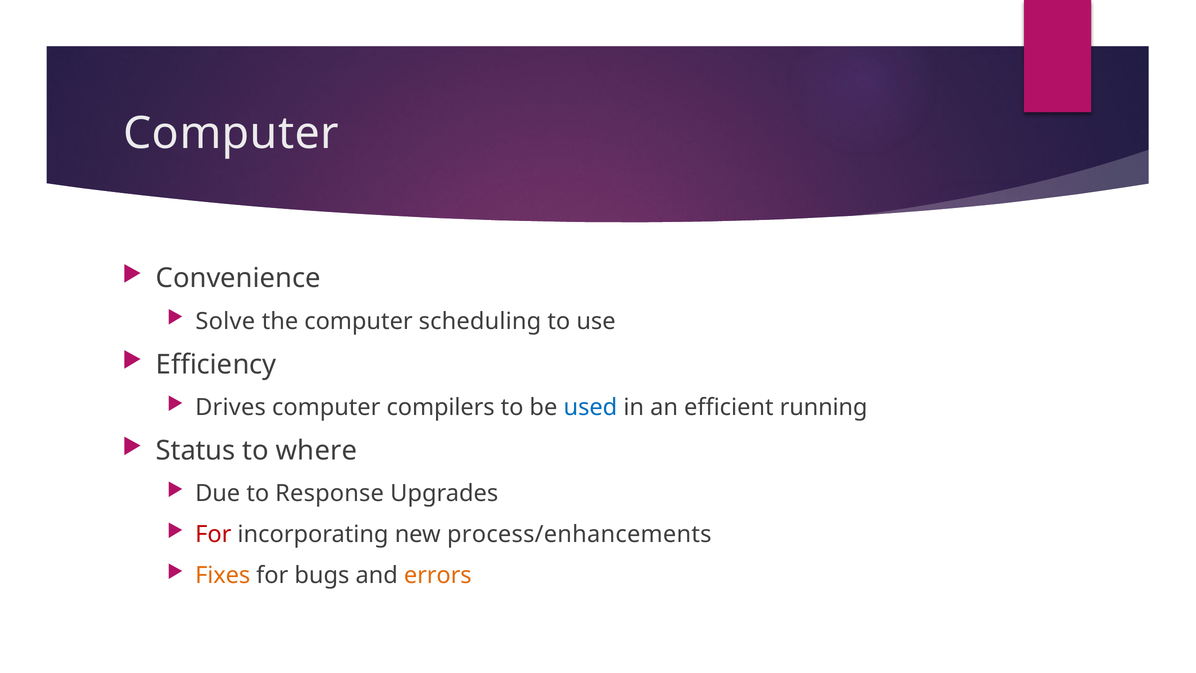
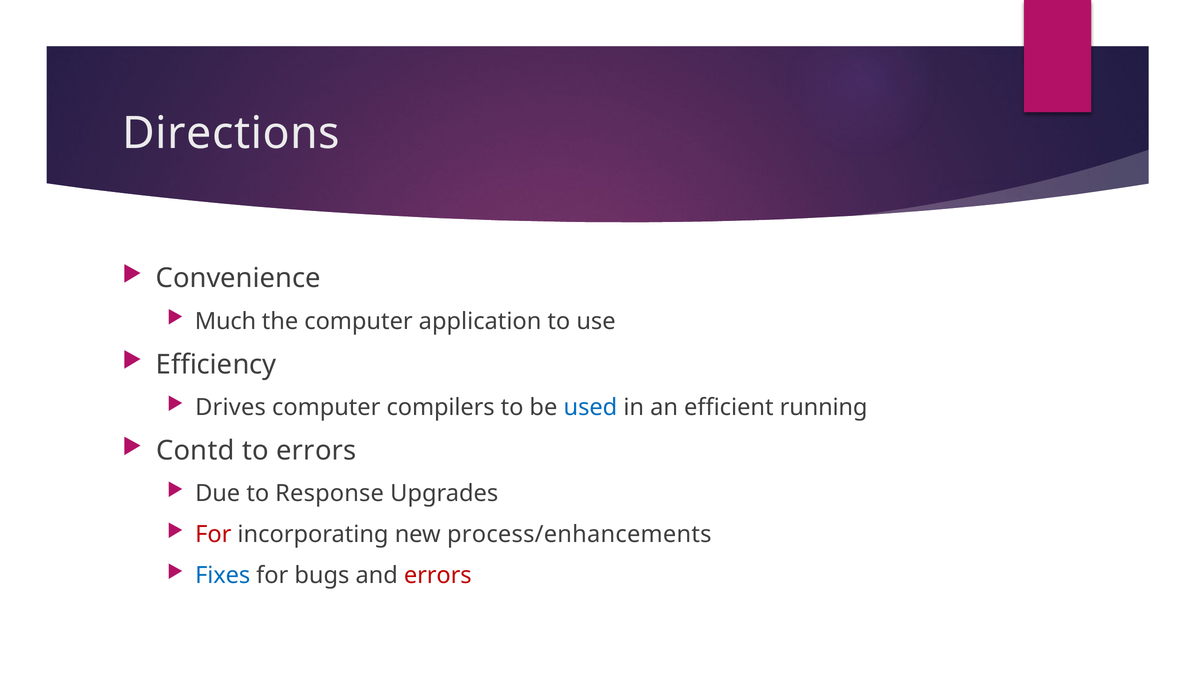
Computer at (231, 133): Computer -> Directions
Solve: Solve -> Much
scheduling: scheduling -> application
Status: Status -> Contd
to where: where -> errors
Fixes colour: orange -> blue
errors at (438, 575) colour: orange -> red
